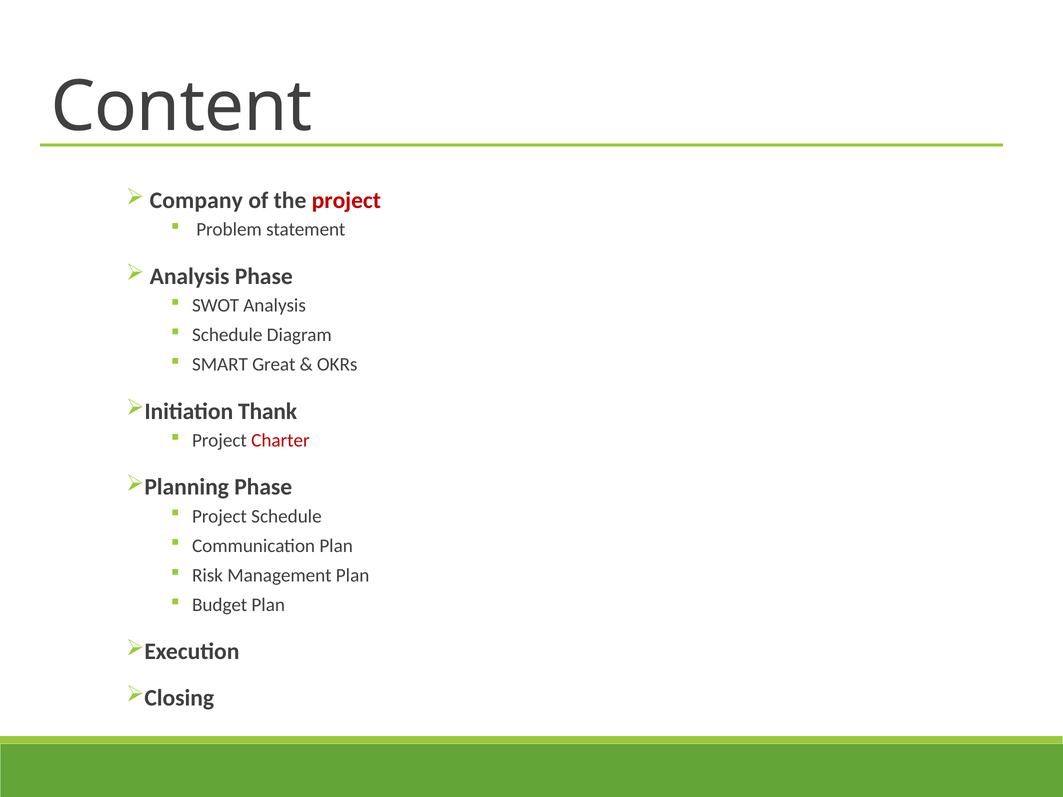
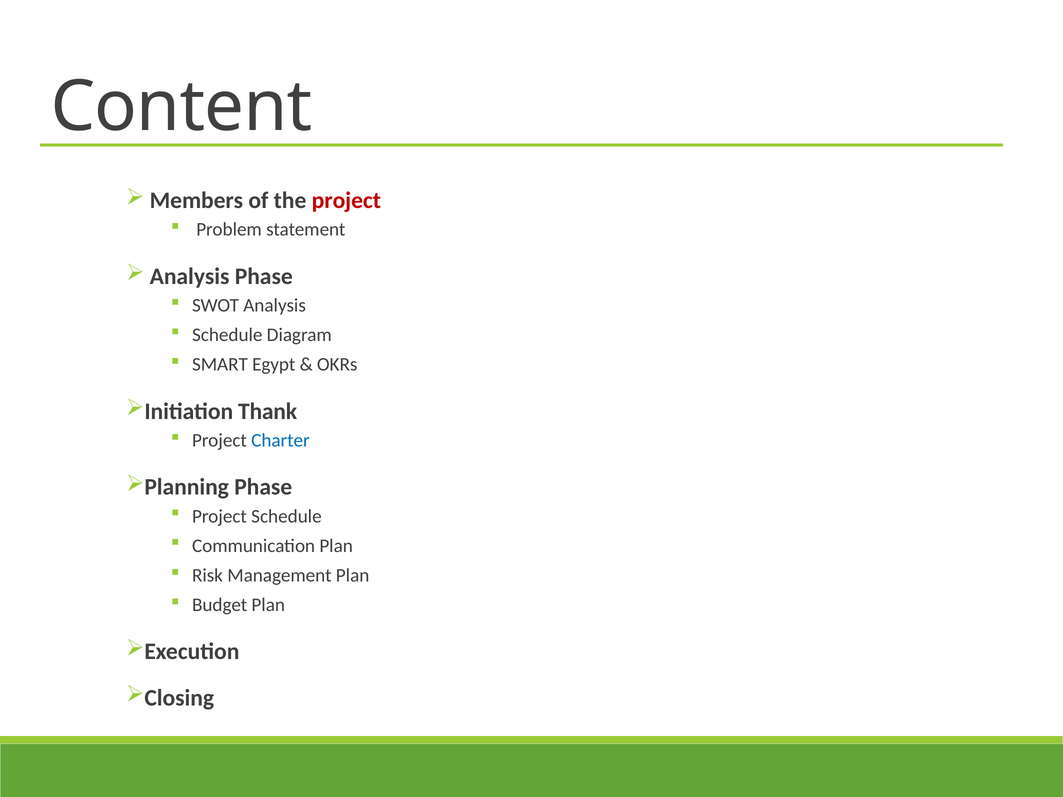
Company: Company -> Members
Great: Great -> Egypt
Charter colour: red -> blue
